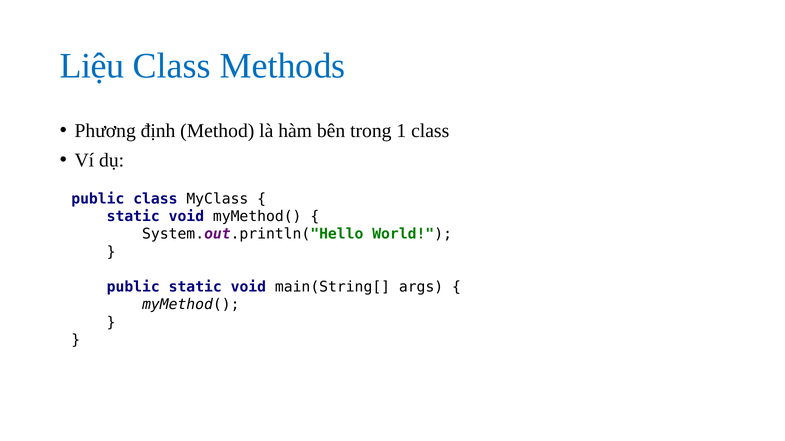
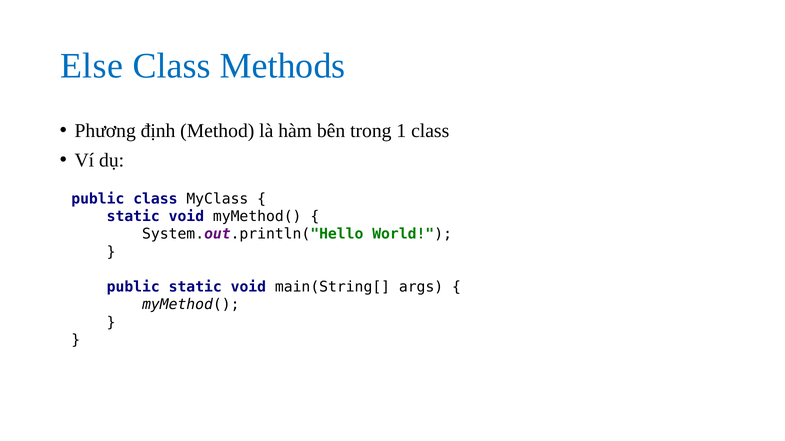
Liệu: Liệu -> Else
